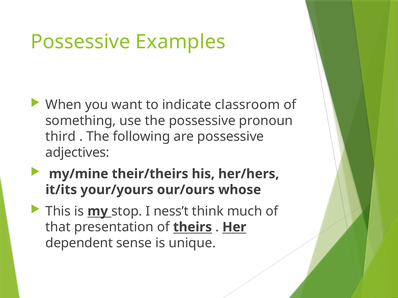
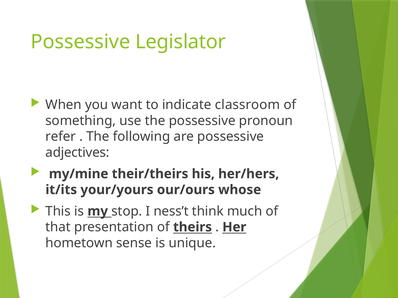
Examples: Examples -> Legislator
third: third -> refer
dependent: dependent -> hometown
